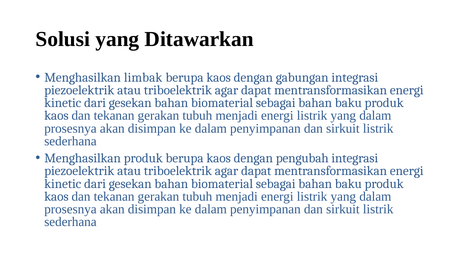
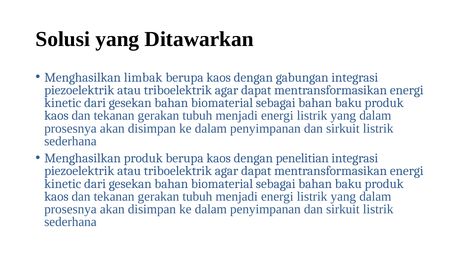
pengubah: pengubah -> penelitian
